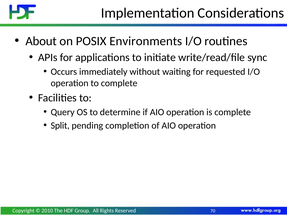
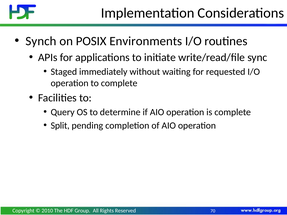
About: About -> Synch
Occurs: Occurs -> Staged
